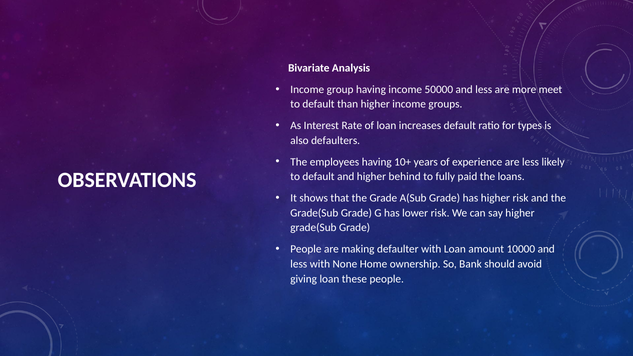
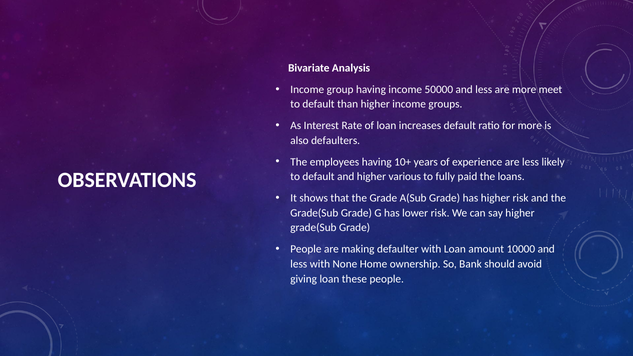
for types: types -> more
behind: behind -> various
